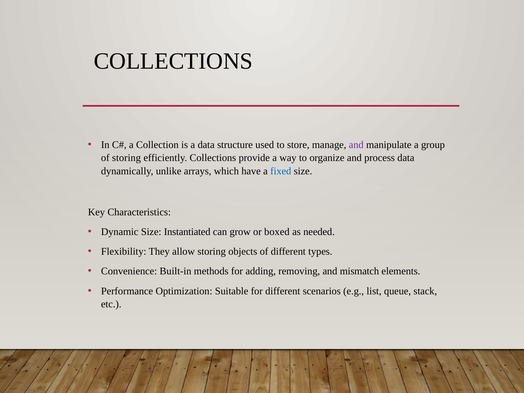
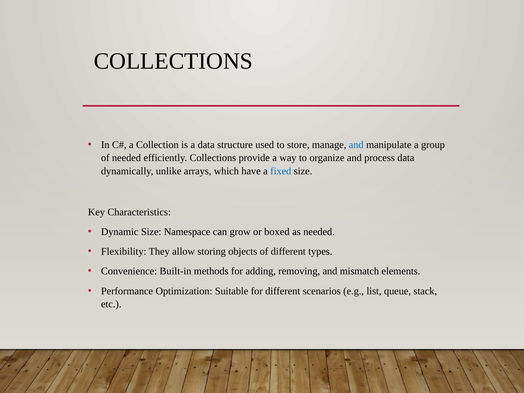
and at (356, 145) colour: purple -> blue
of storing: storing -> needed
Instantiated: Instantiated -> Namespace
